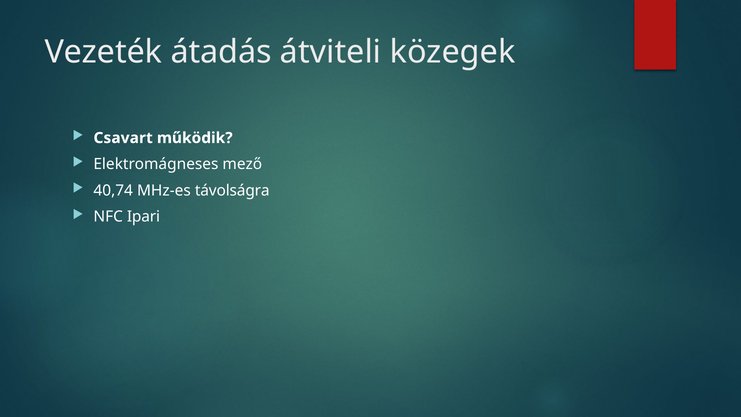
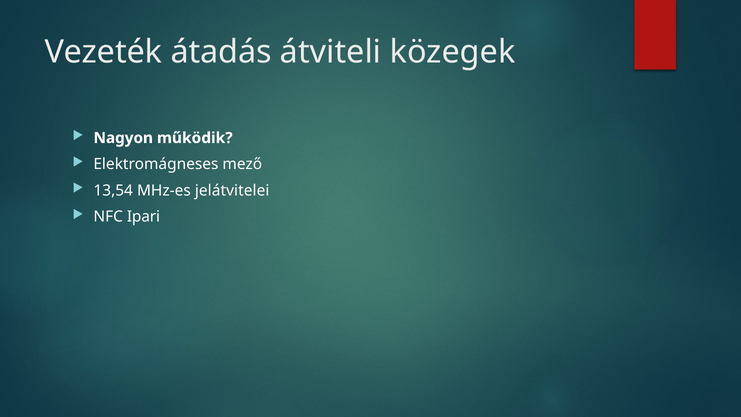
Csavart: Csavart -> Nagyon
40,74: 40,74 -> 13,54
távolságra: távolságra -> jelátvitelei
